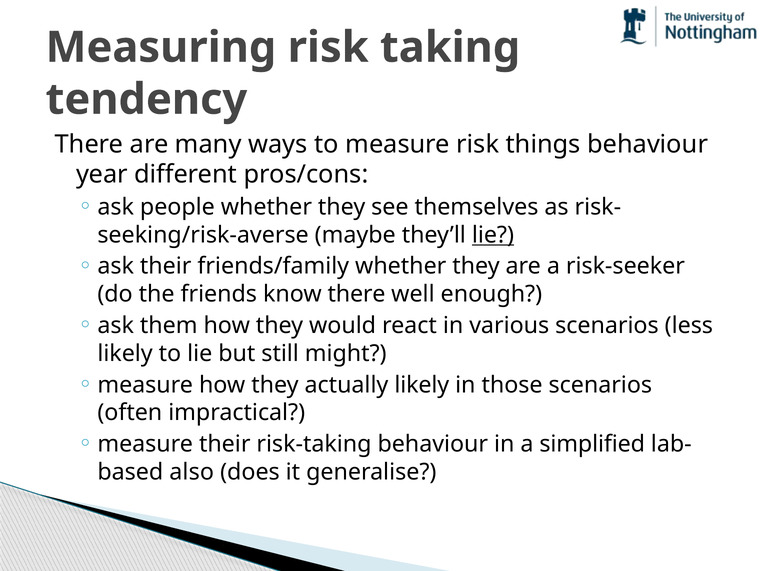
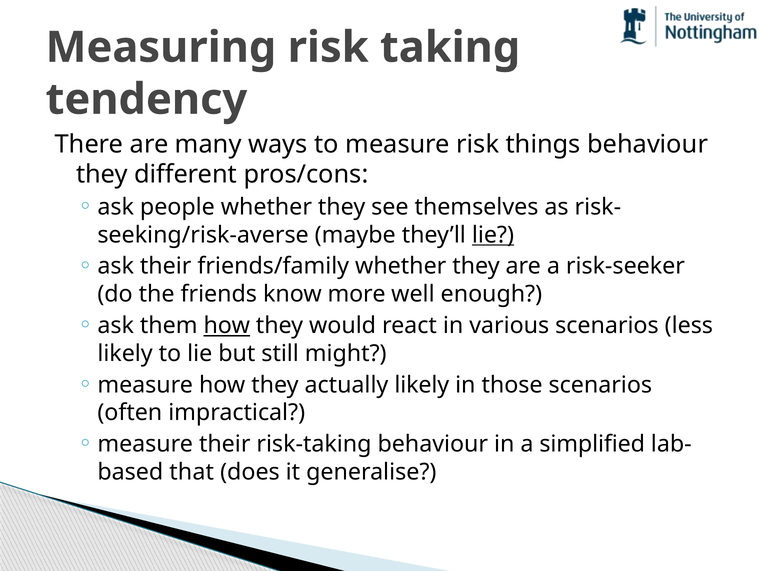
year at (102, 175): year -> they
know there: there -> more
how at (227, 326) underline: none -> present
also: also -> that
